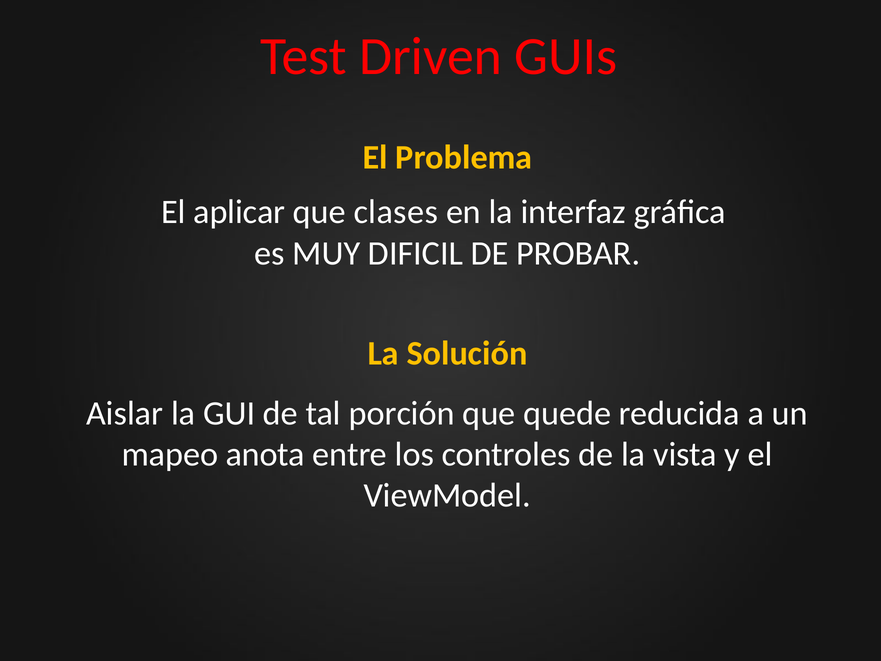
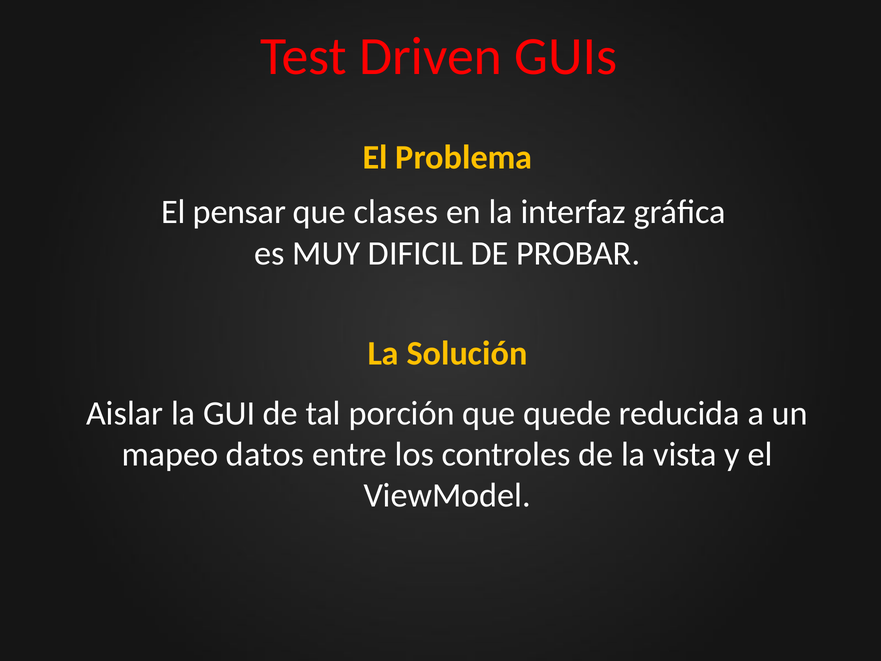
aplicar: aplicar -> pensar
anota: anota -> datos
